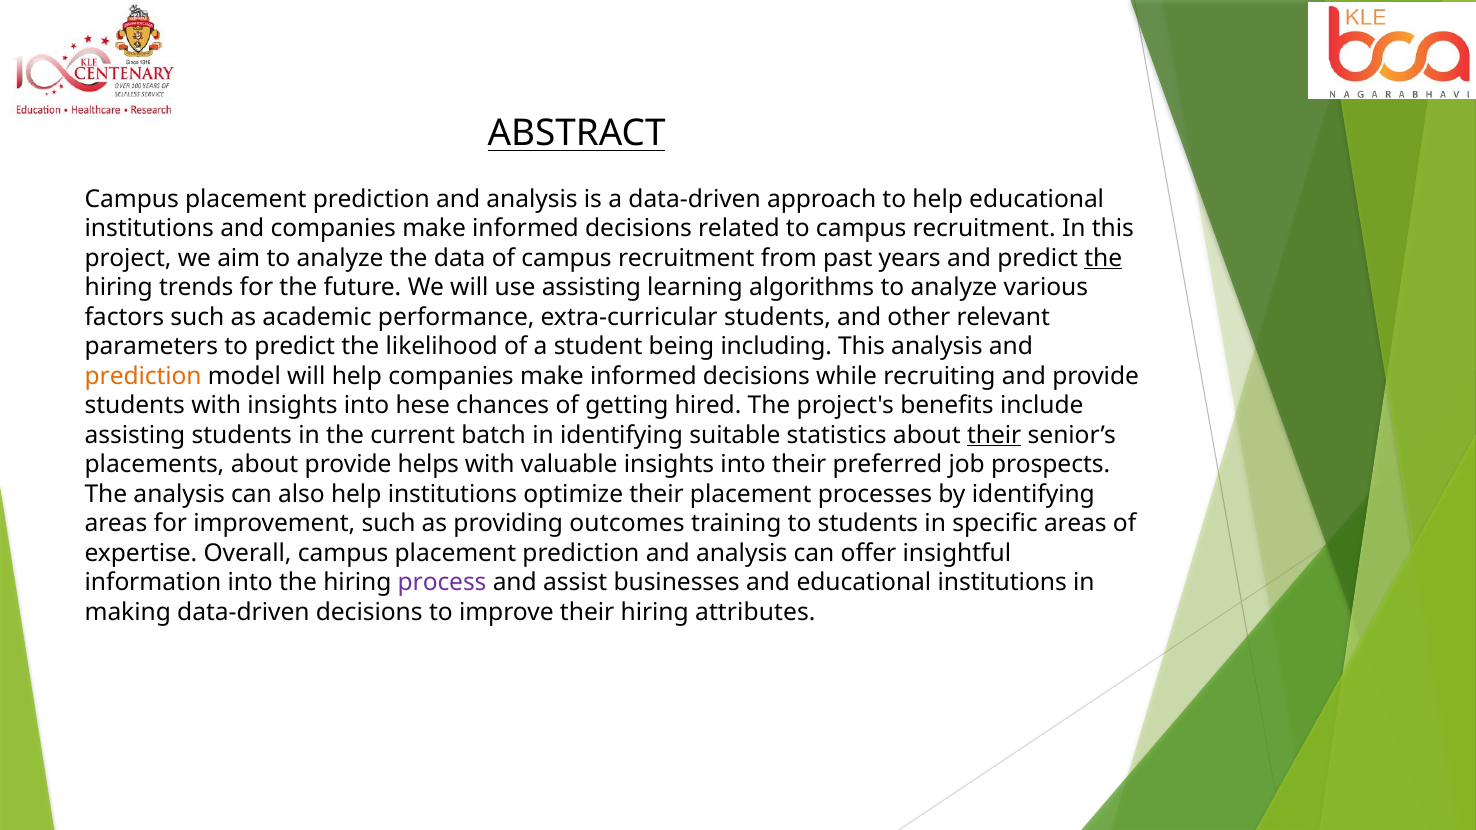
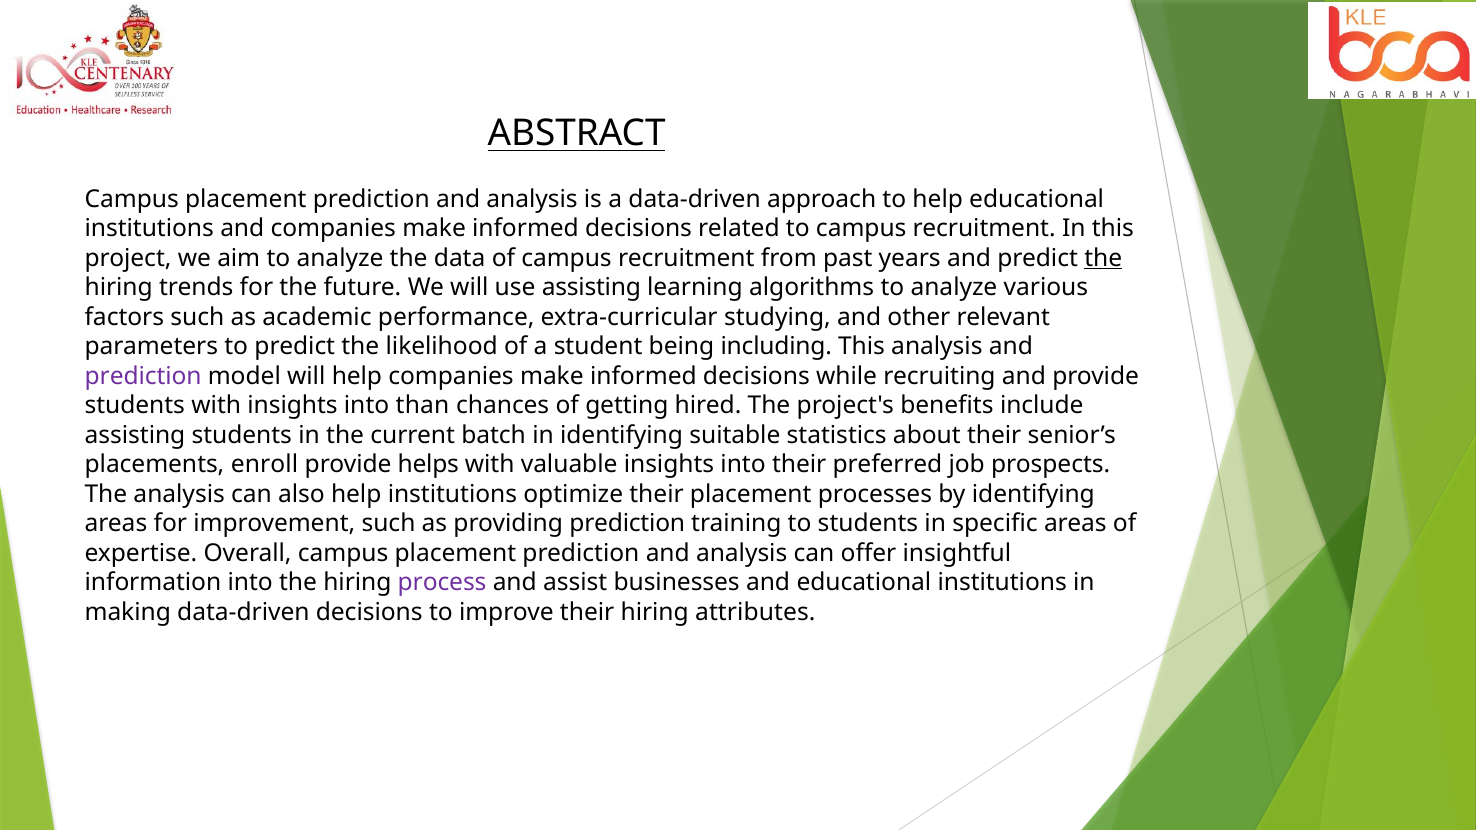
extra-curricular students: students -> studying
prediction at (143, 376) colour: orange -> purple
hese: hese -> than
their at (994, 435) underline: present -> none
placements about: about -> enroll
providing outcomes: outcomes -> prediction
